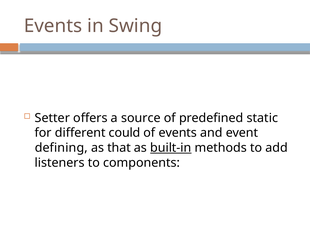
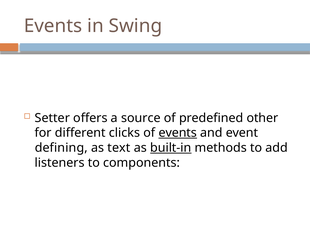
static: static -> other
could: could -> clicks
events at (178, 133) underline: none -> present
that: that -> text
